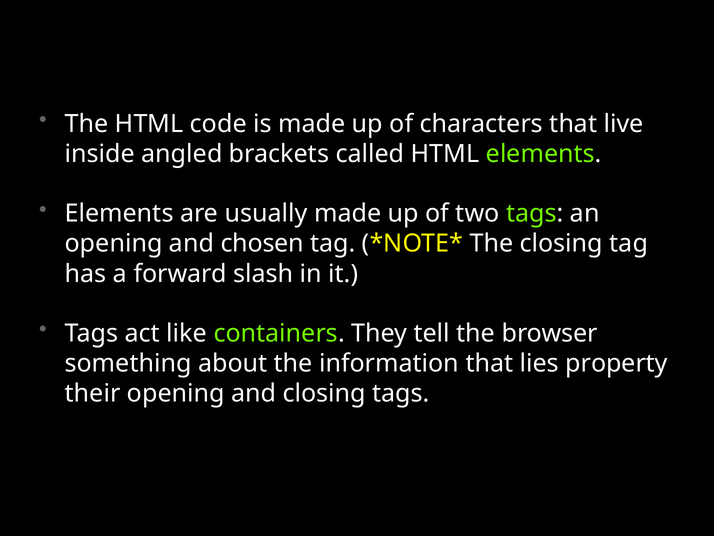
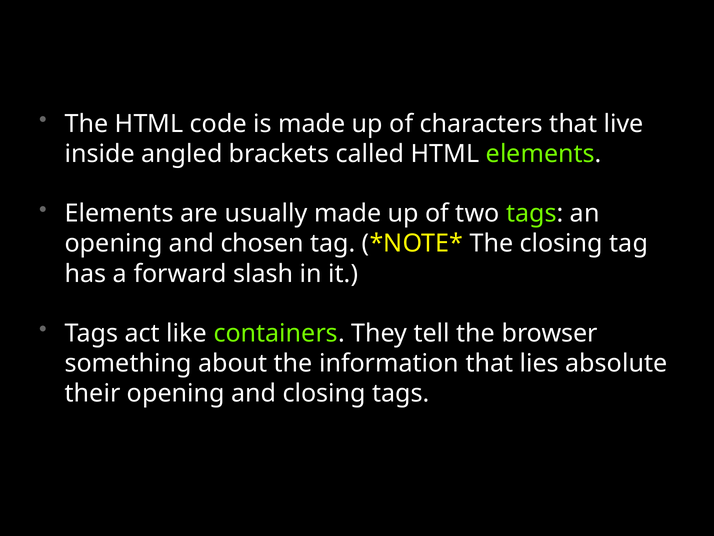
property: property -> absolute
